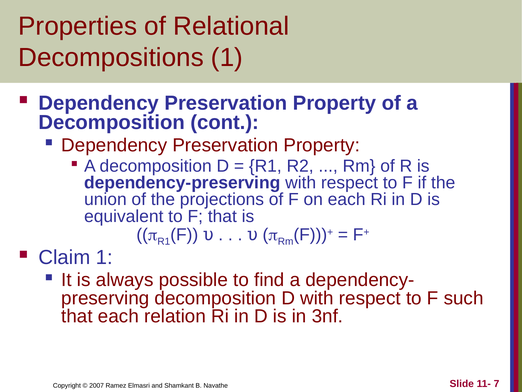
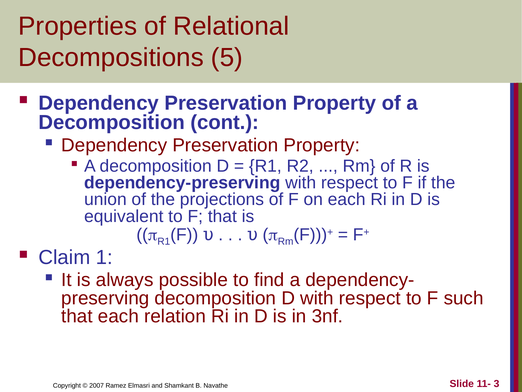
Decompositions 1: 1 -> 5
7: 7 -> 3
